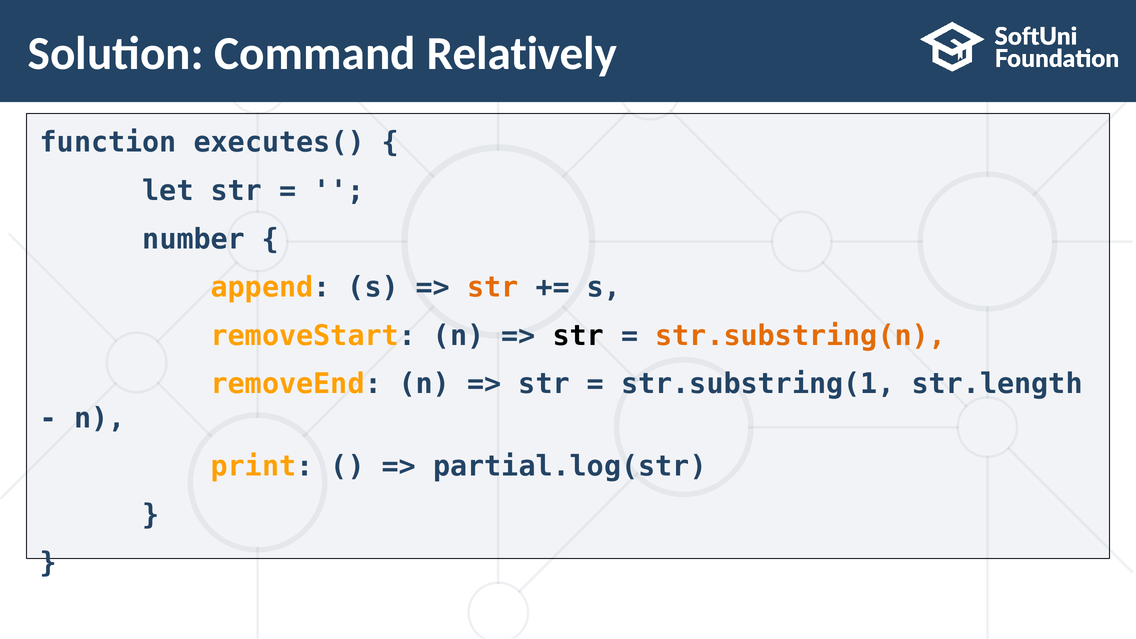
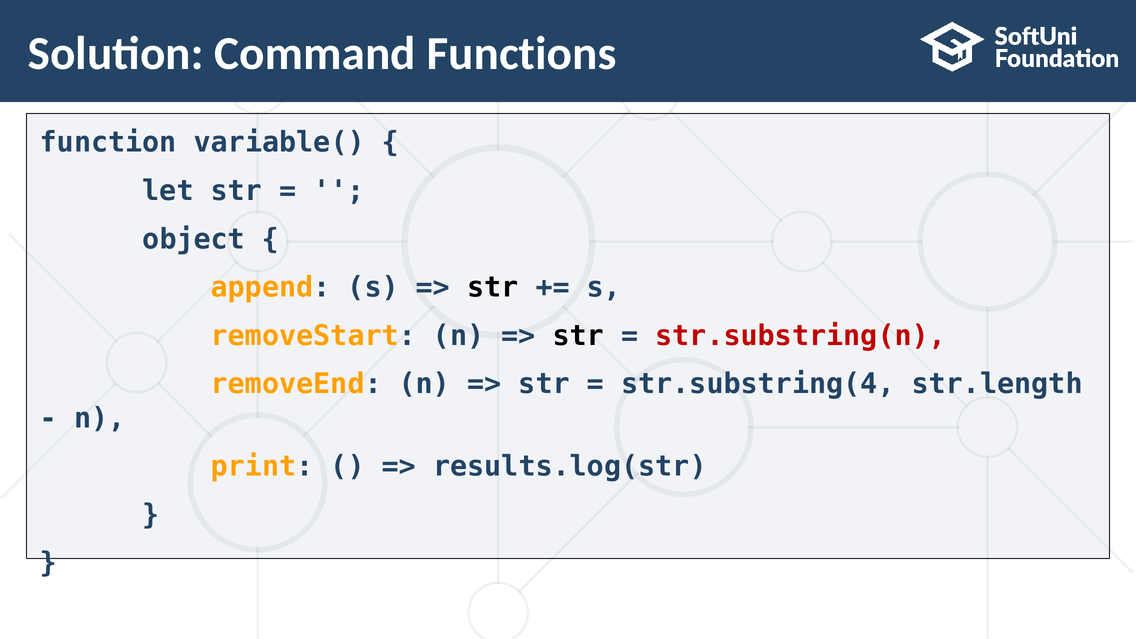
Relatively: Relatively -> Functions
executes(: executes( -> variable(
number: number -> object
str at (493, 288) colour: orange -> black
str.substring(n colour: orange -> red
str.substring(1: str.substring(1 -> str.substring(4
partial.log(str: partial.log(str -> results.log(str
